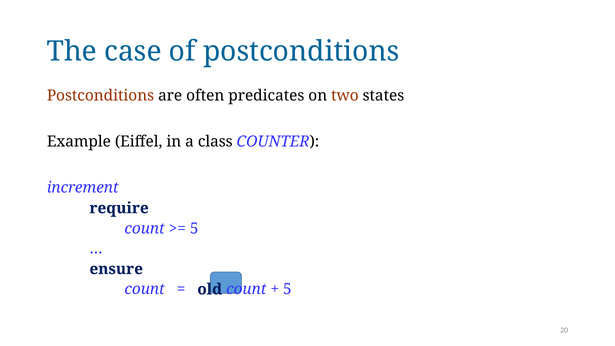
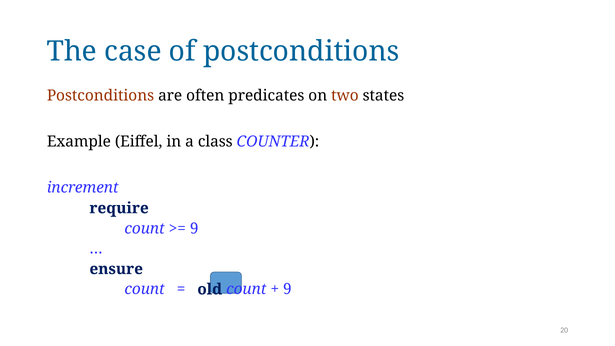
5 at (194, 228): 5 -> 9
5 at (287, 289): 5 -> 9
